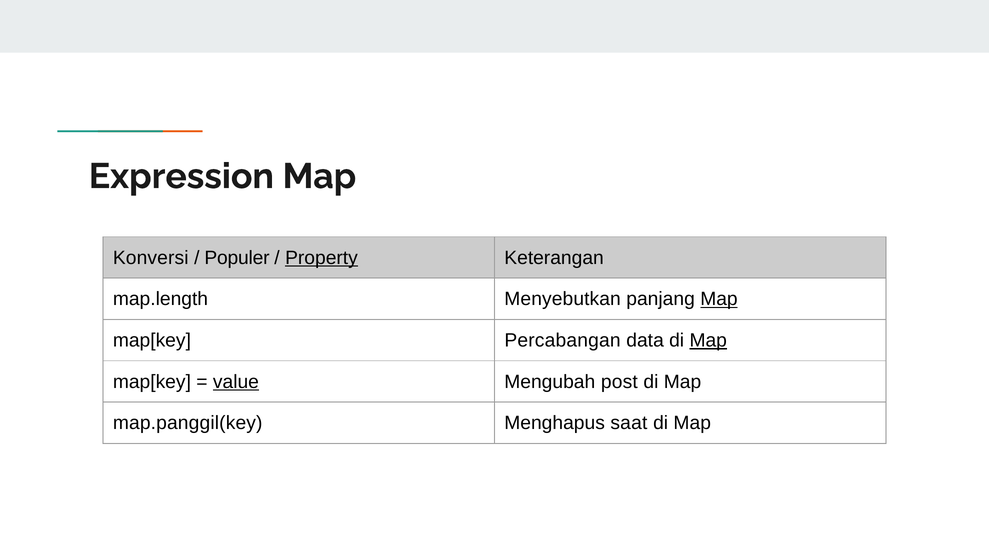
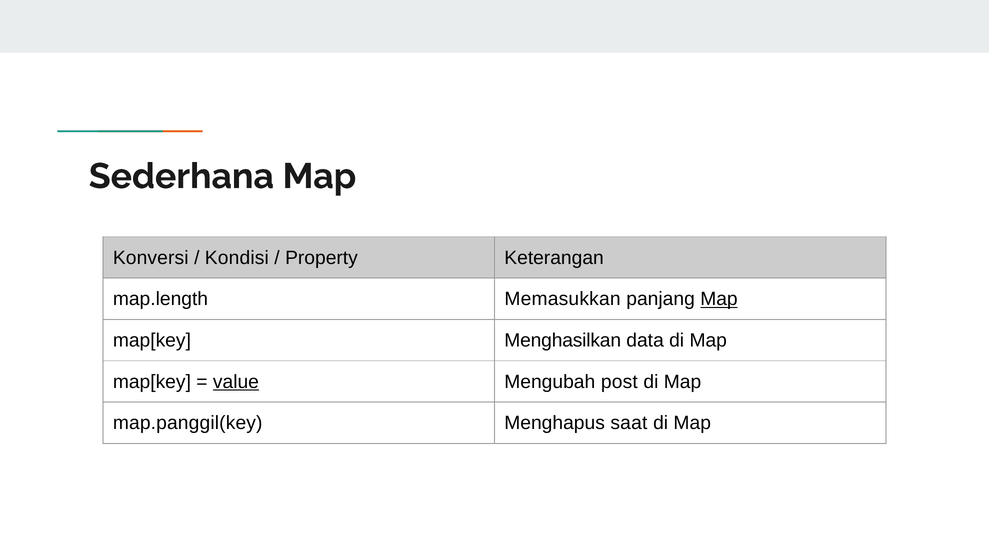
Expression: Expression -> Sederhana
Populer: Populer -> Kondisi
Property underline: present -> none
Menyebutkan: Menyebutkan -> Memasukkan
Percabangan: Percabangan -> Menghasilkan
Map at (708, 341) underline: present -> none
